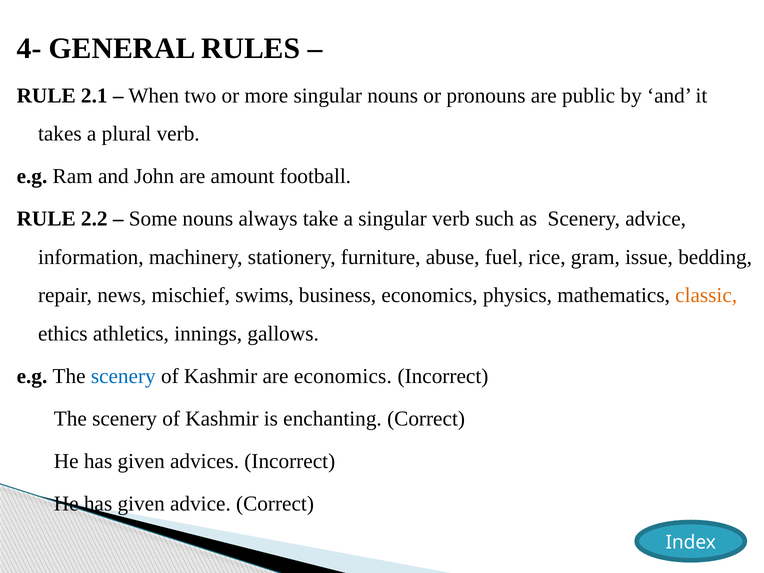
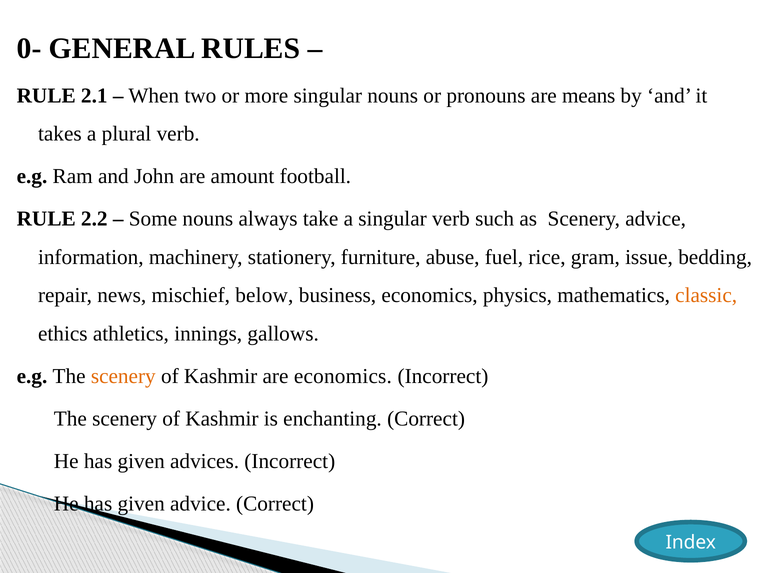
4-: 4- -> 0-
public: public -> means
swims: swims -> below
scenery at (123, 376) colour: blue -> orange
